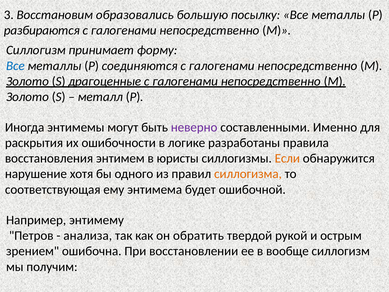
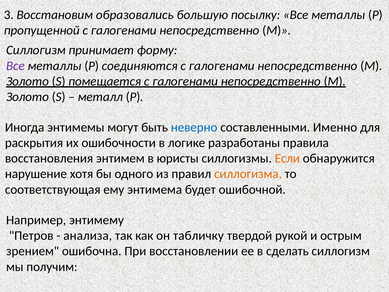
разбираются: разбираются -> пропущенной
Все at (15, 66) colour: blue -> purple
драгоценные: драгоценные -> помещается
неверно colour: purple -> blue
обратить: обратить -> табличку
вообще: вообще -> сделать
